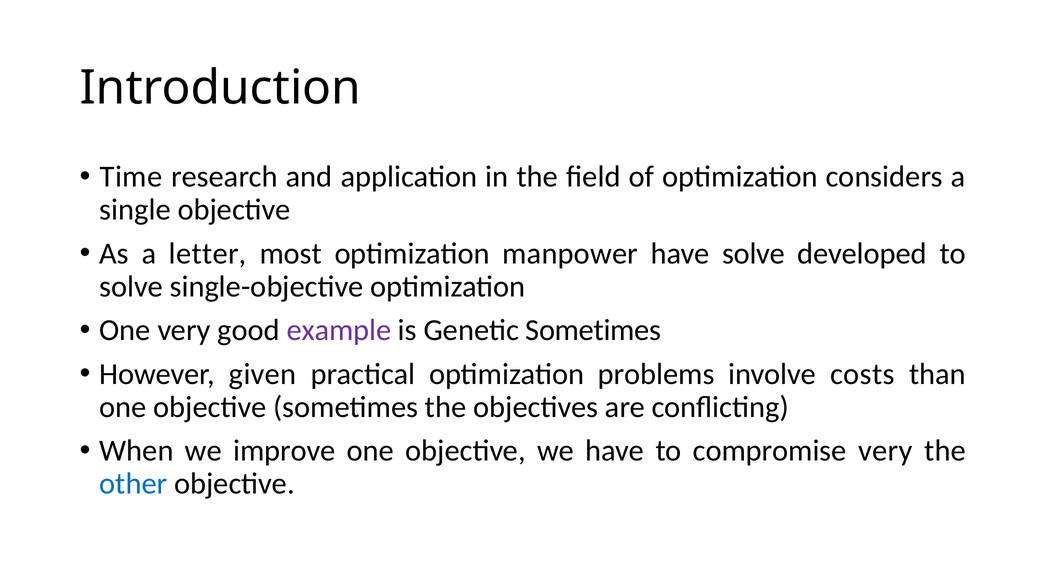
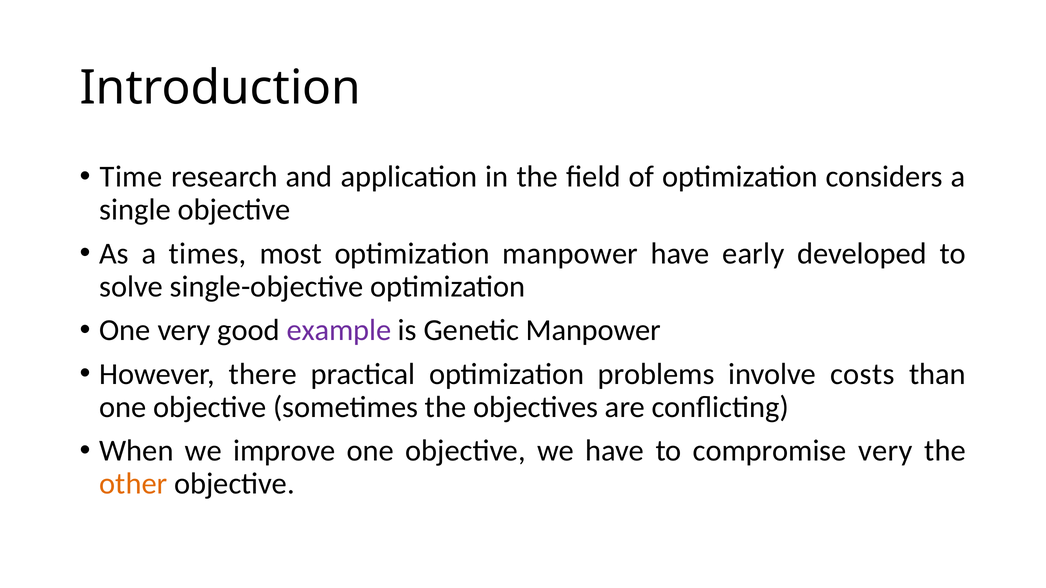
letter: letter -> times
have solve: solve -> early
Genetic Sometimes: Sometimes -> Manpower
given: given -> there
other colour: blue -> orange
